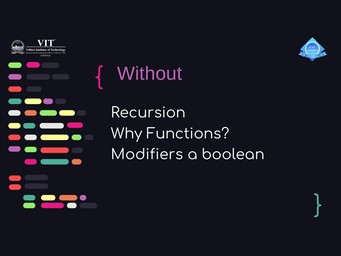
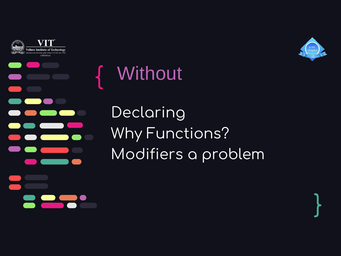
Recursion: Recursion -> Declaring
boolean: boolean -> problem
